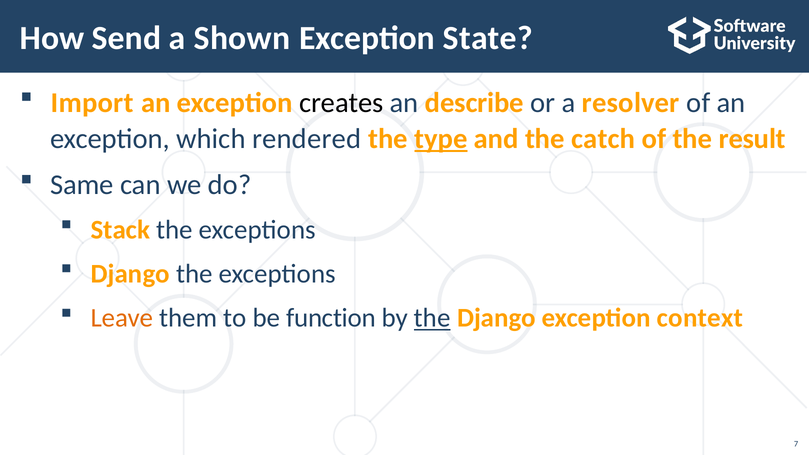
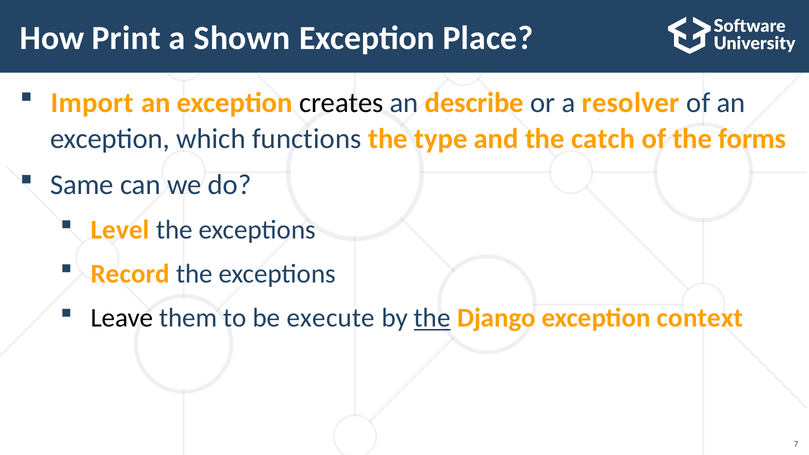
Send: Send -> Print
State: State -> Place
rendered: rendered -> functions
type underline: present -> none
result: result -> forms
Stack: Stack -> Level
Django at (130, 274): Django -> Record
Leave colour: orange -> black
function: function -> execute
